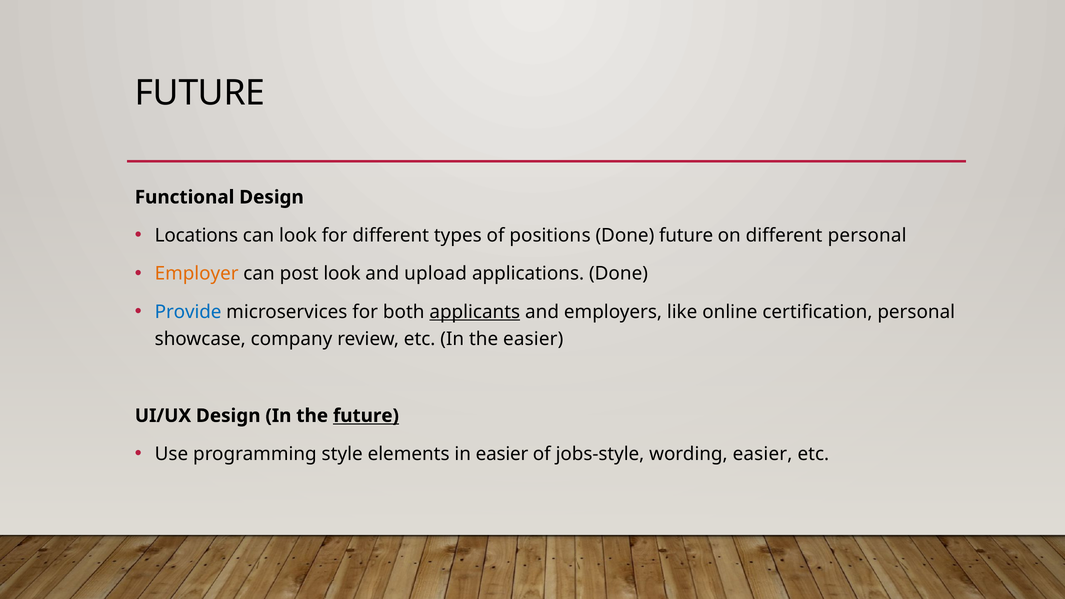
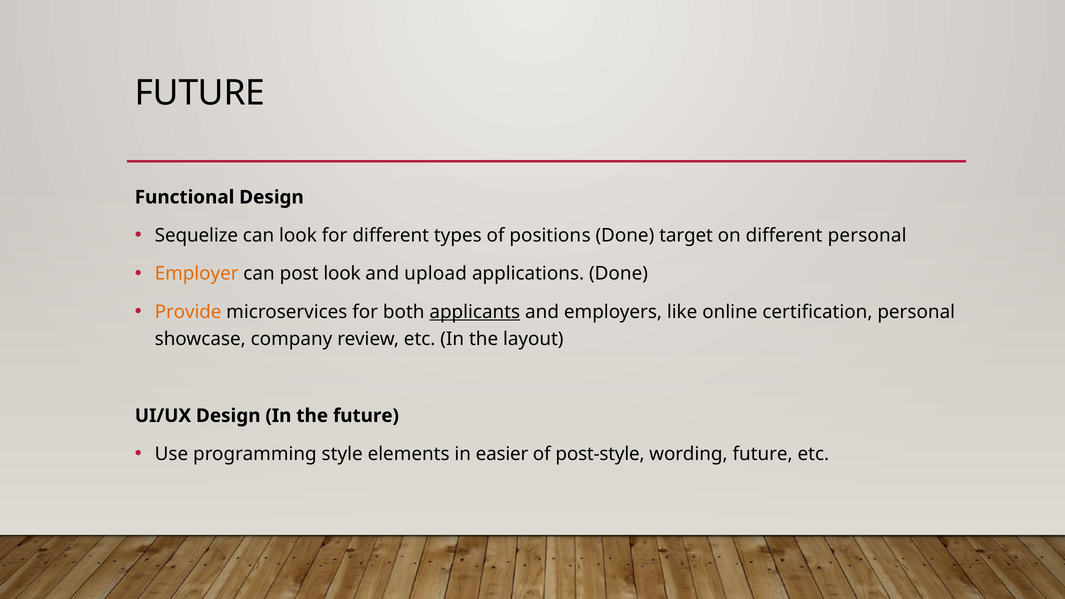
Locations: Locations -> Sequelize
Done future: future -> target
Provide colour: blue -> orange
the easier: easier -> layout
future at (366, 416) underline: present -> none
jobs-style: jobs-style -> post-style
wording easier: easier -> future
